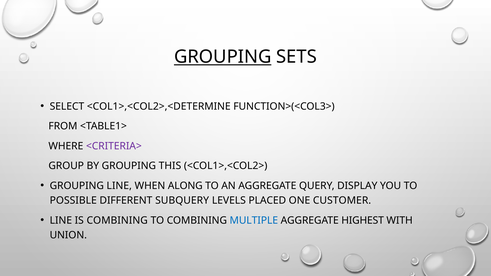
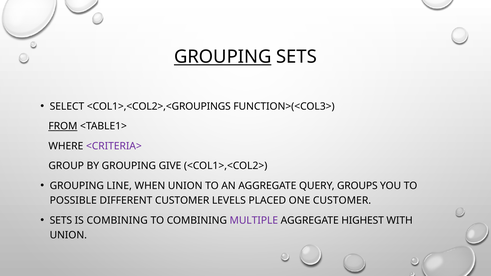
<COL1>,<COL2>,<DETERMINE: <COL1>,<COL2>,<DETERMINE -> <COL1>,<COL2>,<GROUPINGS
FROM underline: none -> present
THIS: THIS -> GIVE
WHEN ALONG: ALONG -> UNION
DISPLAY: DISPLAY -> GROUPS
DIFFERENT SUBQUERY: SUBQUERY -> CUSTOMER
LINE at (61, 220): LINE -> SETS
MULTIPLE colour: blue -> purple
